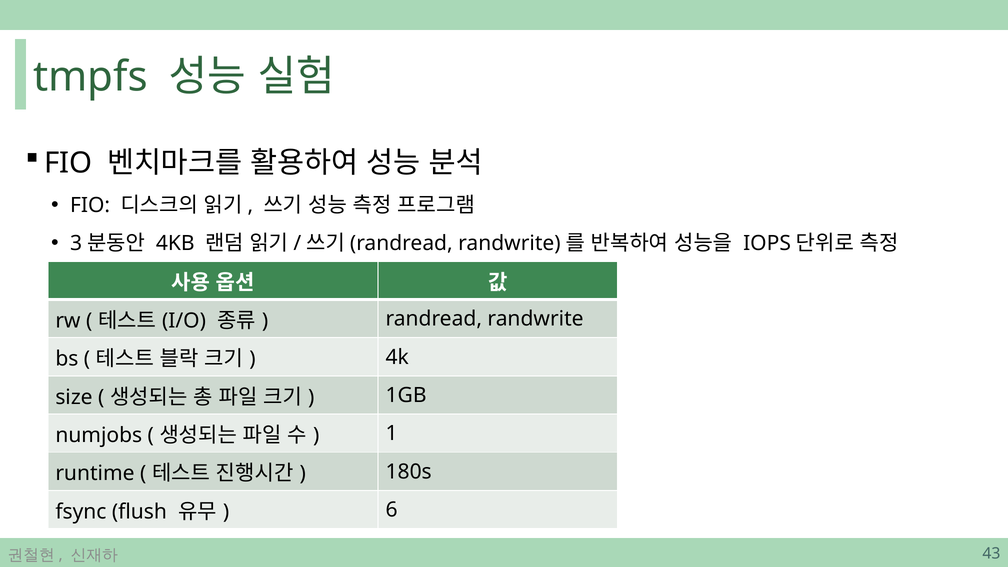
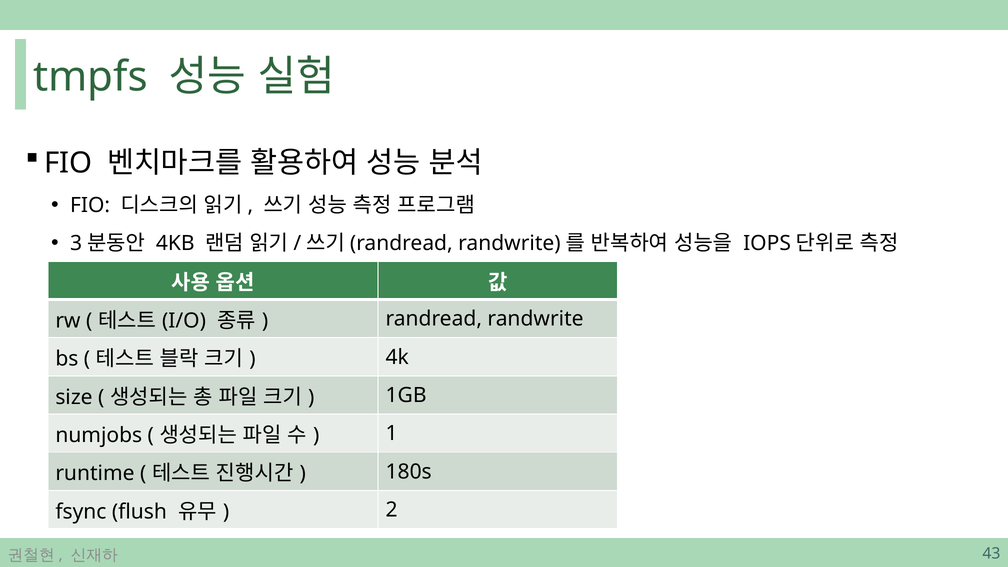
6: 6 -> 2
